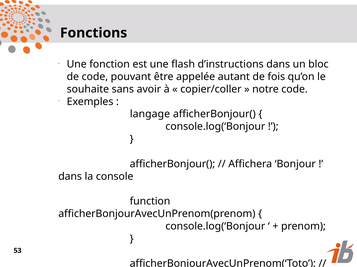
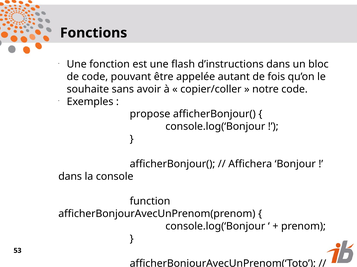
langage: langage -> propose
